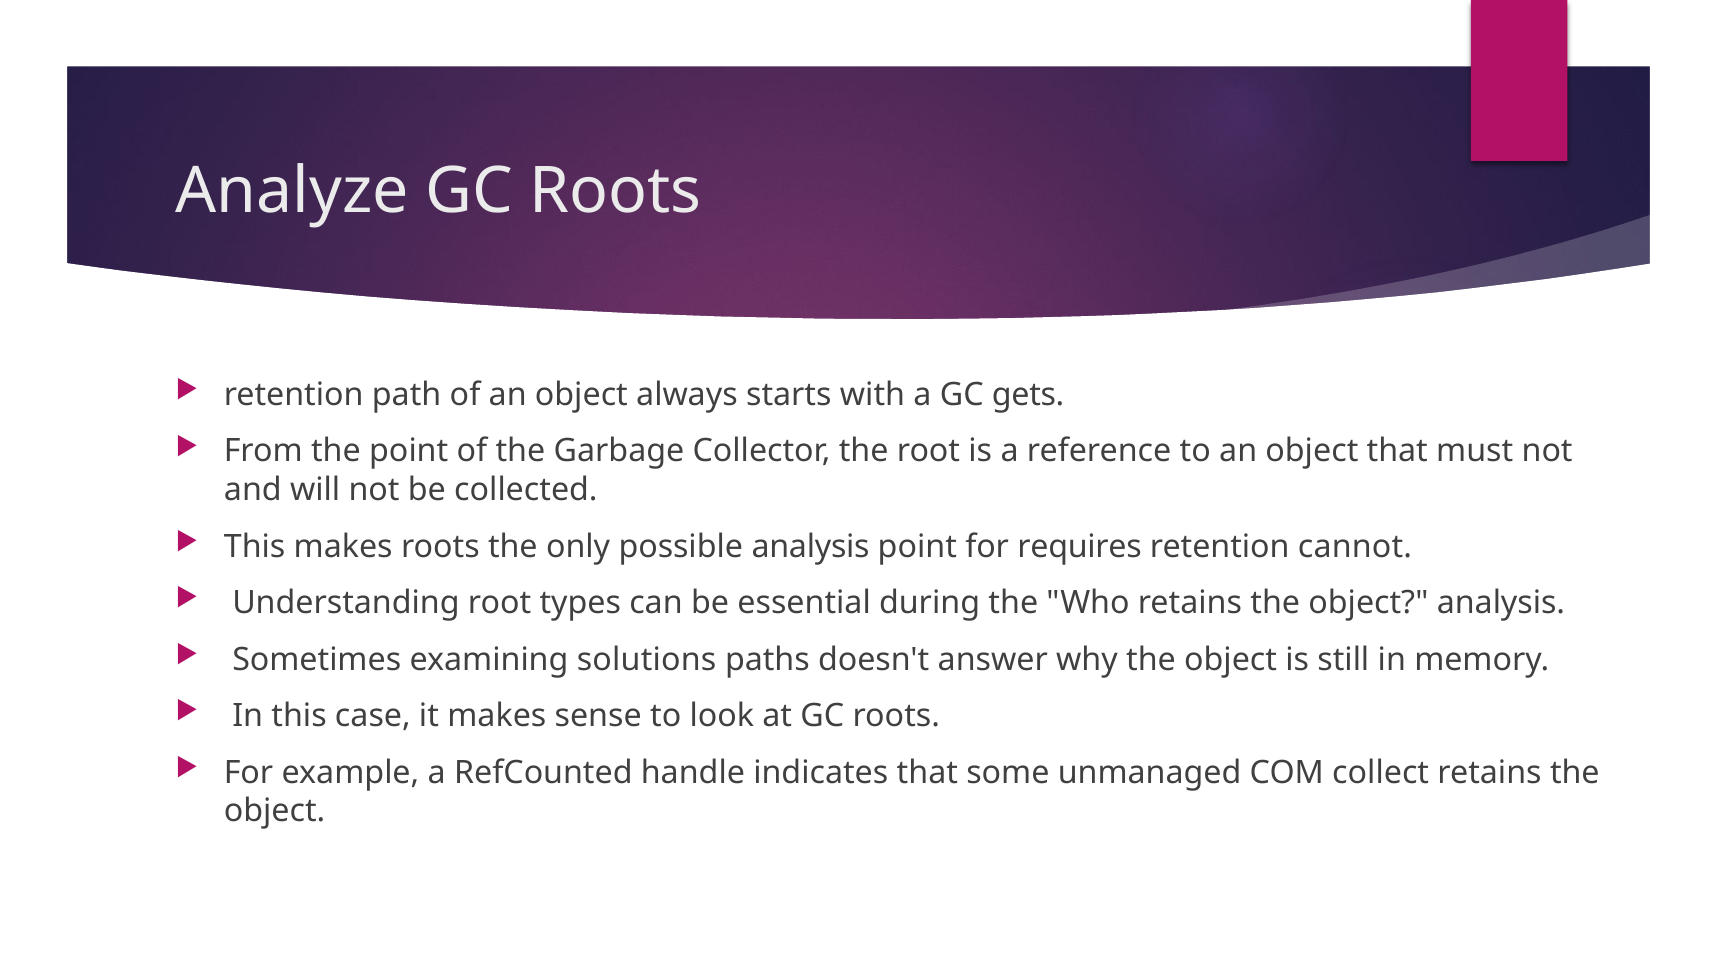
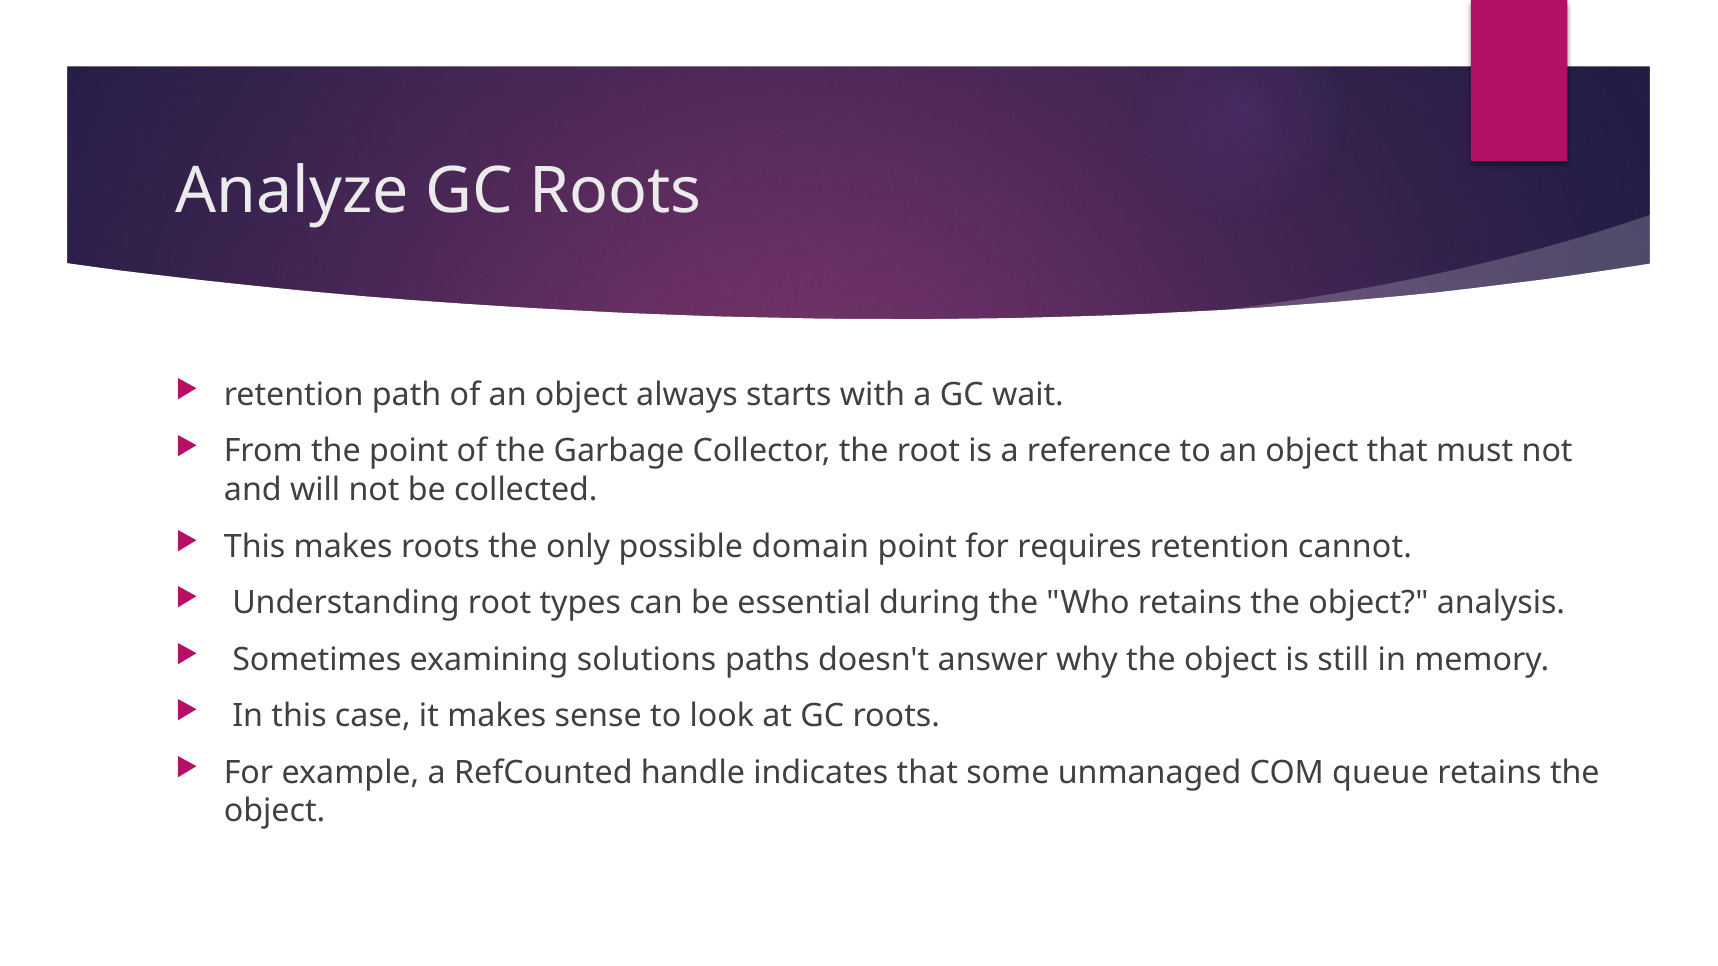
gets: gets -> wait
possible analysis: analysis -> domain
collect: collect -> queue
